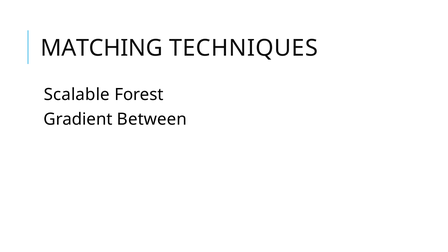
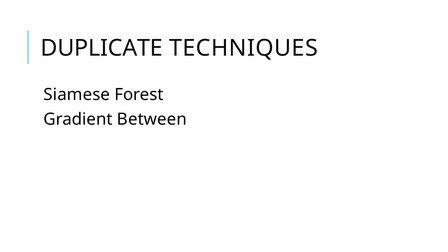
MATCHING: MATCHING -> DUPLICATE
Scalable: Scalable -> Siamese
